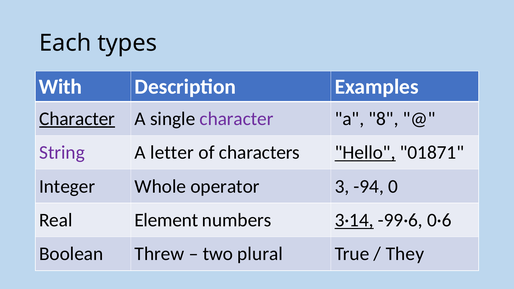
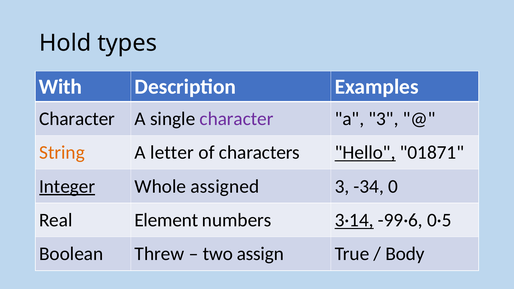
Each: Each -> Hold
Character at (77, 119) underline: present -> none
a 8: 8 -> 3
String colour: purple -> orange
Integer underline: none -> present
operator: operator -> assigned
-94: -94 -> -34
0·6: 0·6 -> 0·5
plural: plural -> assign
They: They -> Body
